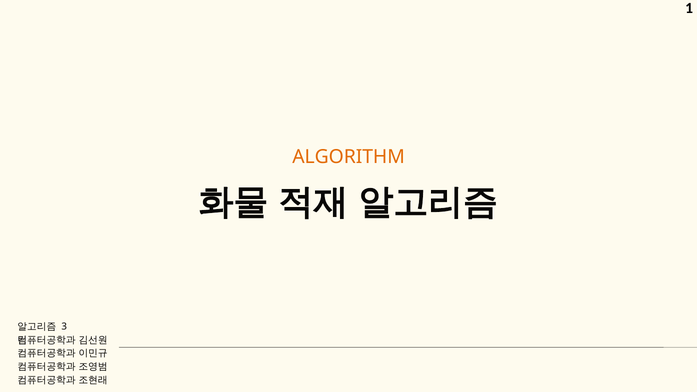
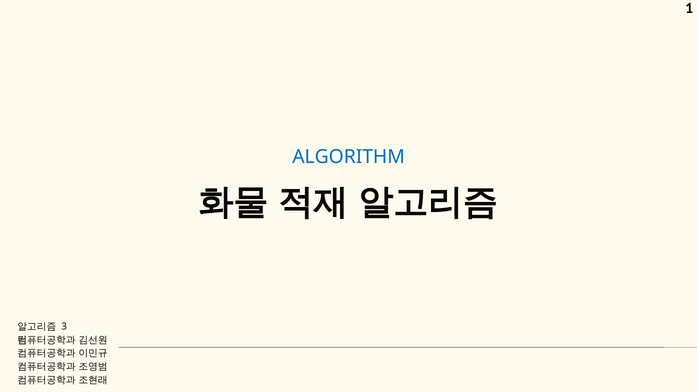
ALGORITHM colour: orange -> blue
